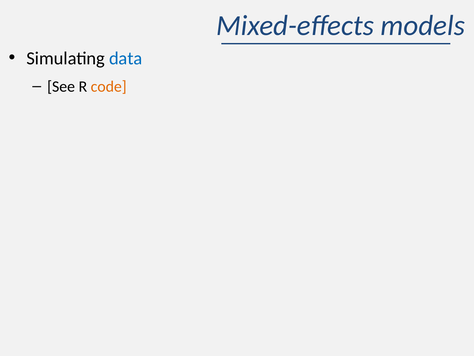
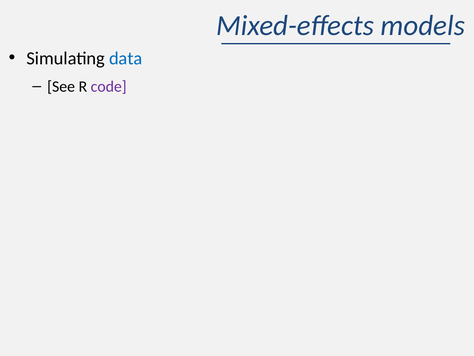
code colour: orange -> purple
